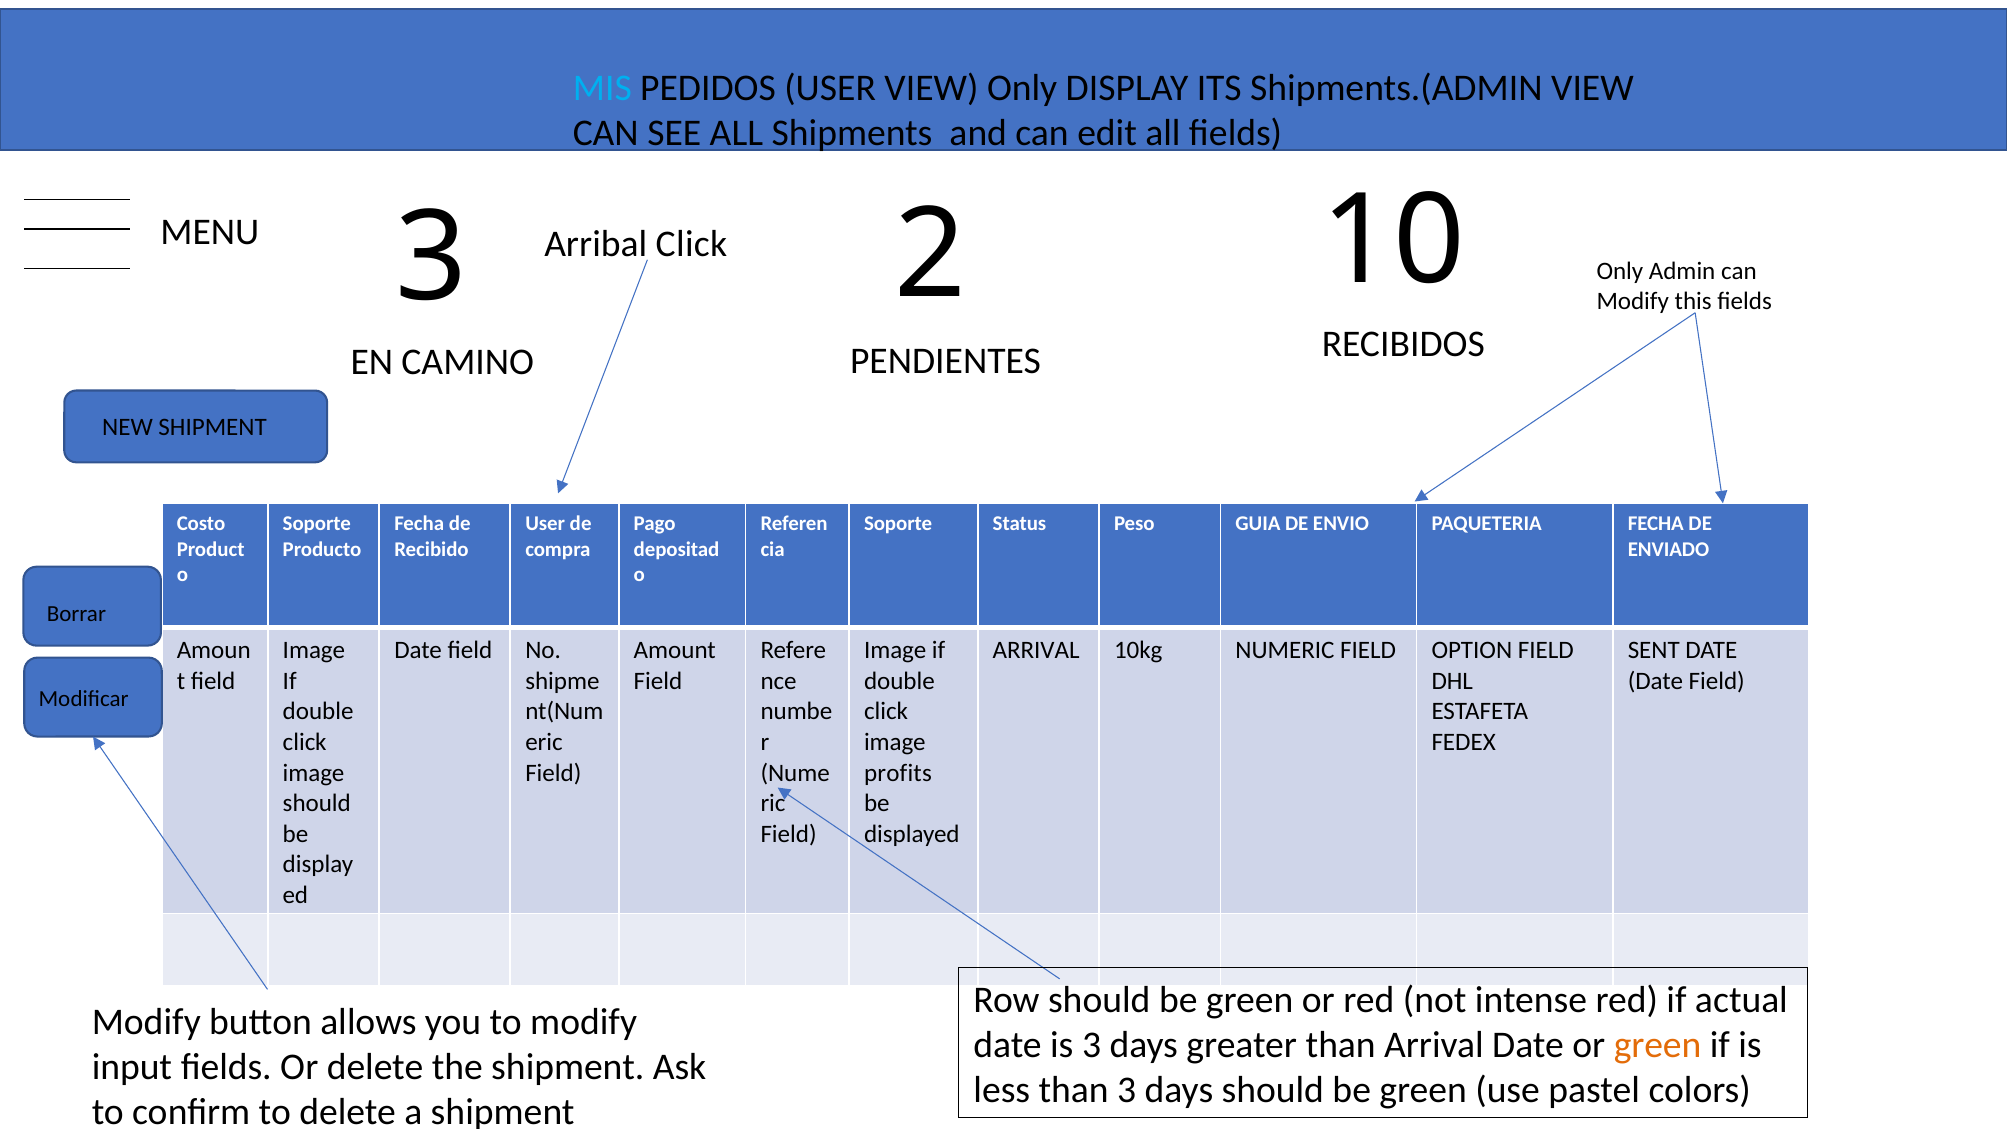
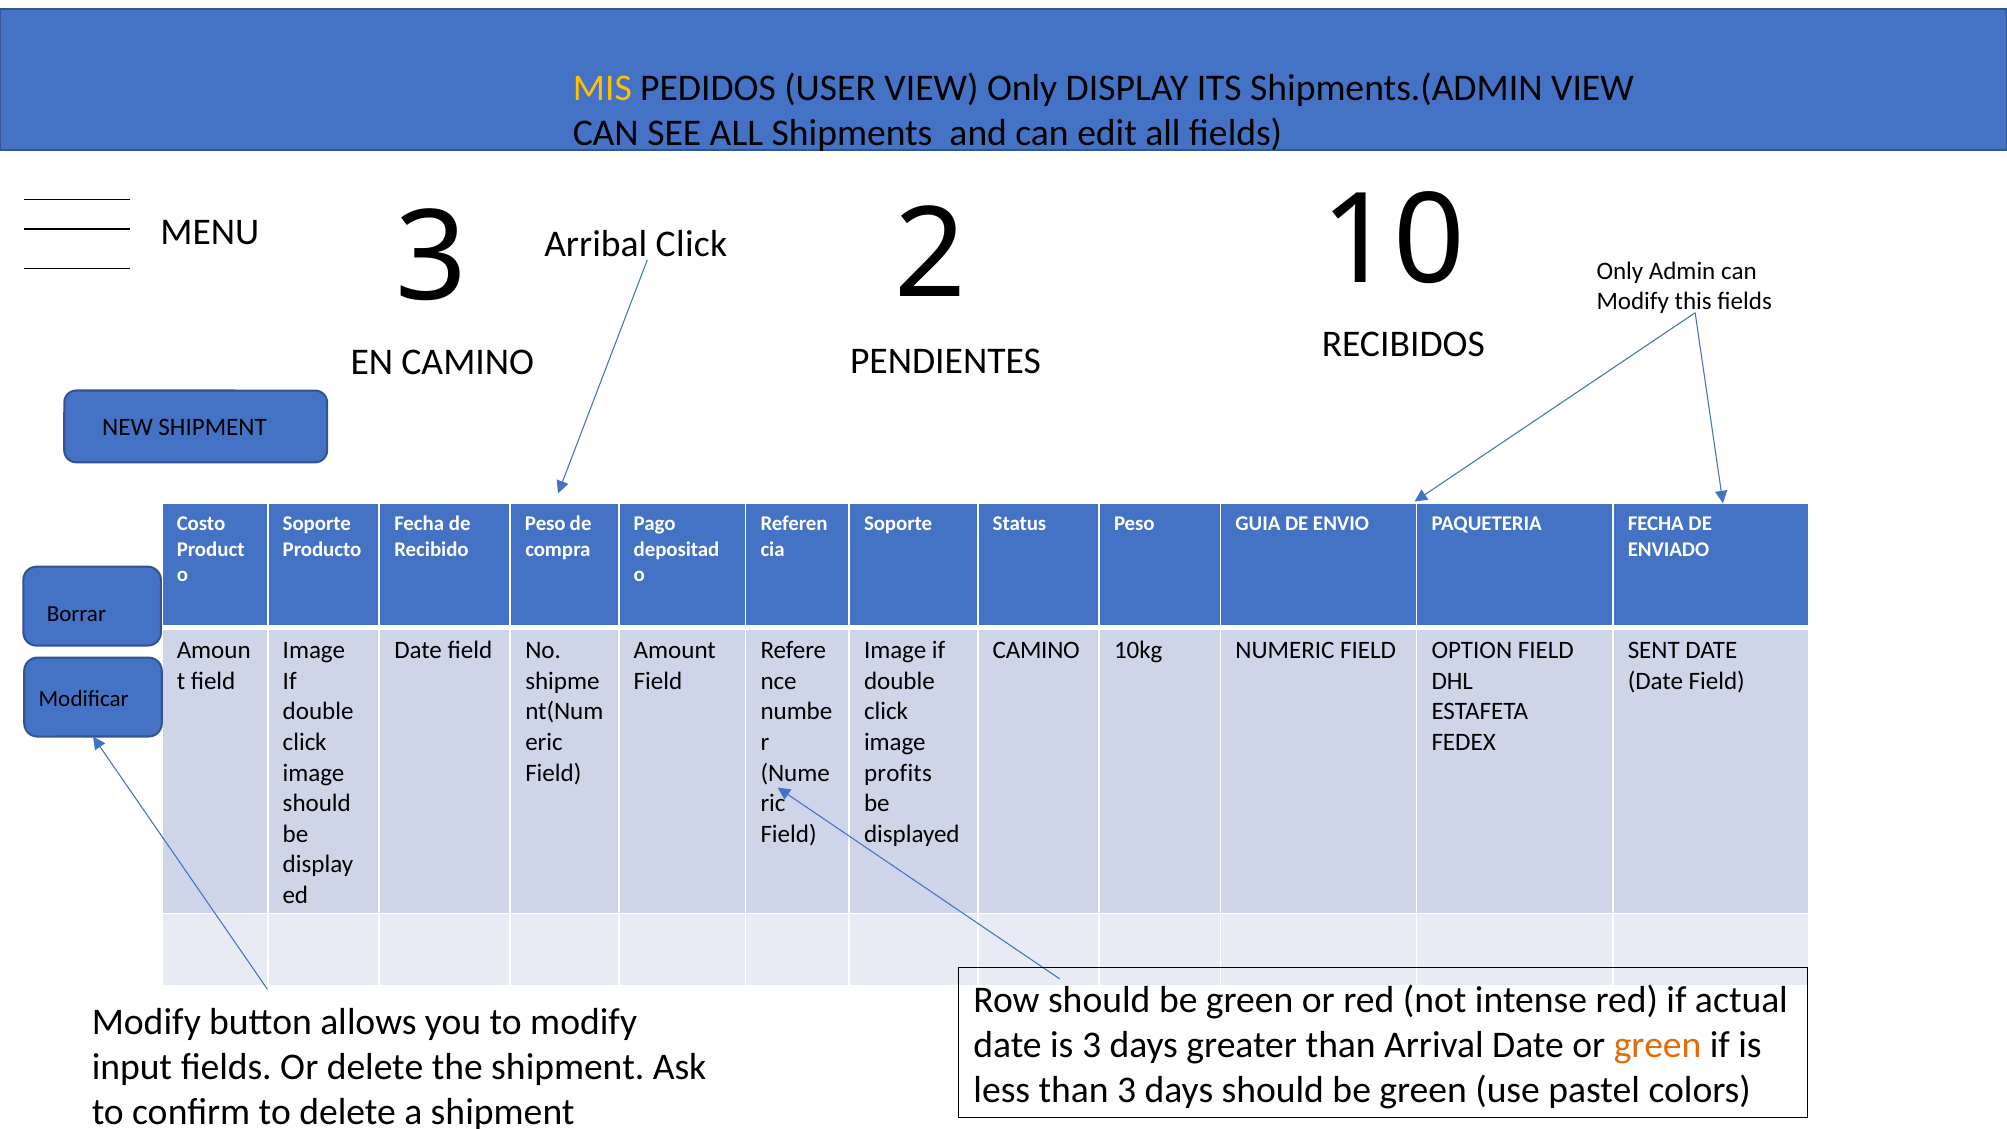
MIS colour: light blue -> yellow
User at (545, 524): User -> Peso
ARRIVAL at (1036, 650): ARRIVAL -> CAMINO
